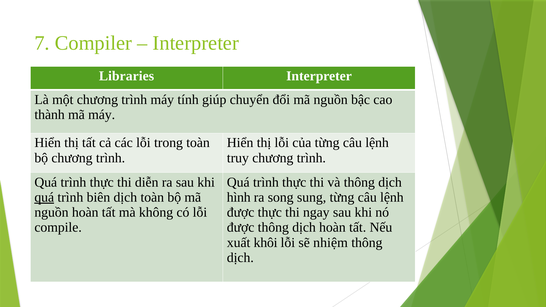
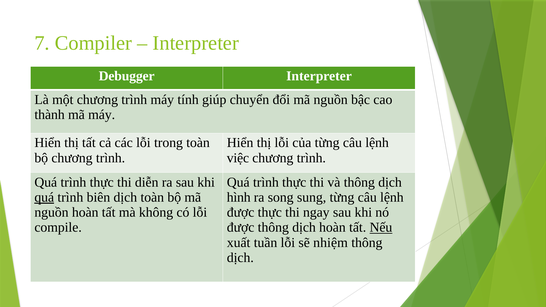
Libraries: Libraries -> Debugger
truy: truy -> việc
Nếu underline: none -> present
khôi: khôi -> tuần
